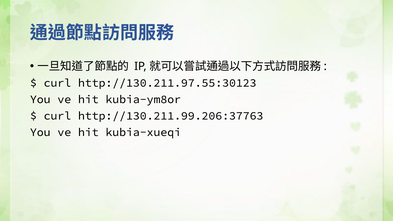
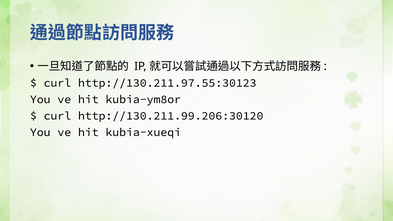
http://130.211.99.206:37763: http://130.211.99.206:37763 -> http://130.211.99.206:30120
